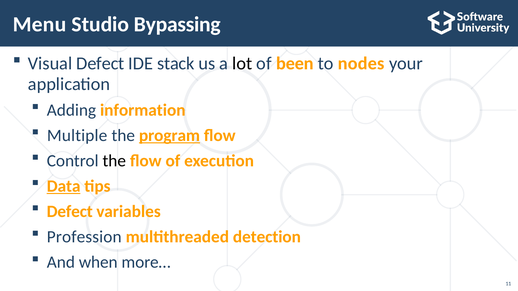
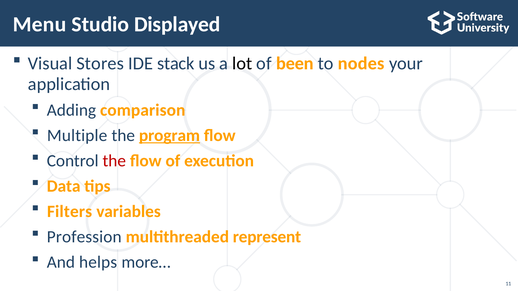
Bypassing: Bypassing -> Displayed
Visual Defect: Defect -> Stores
information: information -> comparison
the at (114, 161) colour: black -> red
Data underline: present -> none
Defect at (70, 212): Defect -> Filters
detection: detection -> represent
when: when -> helps
